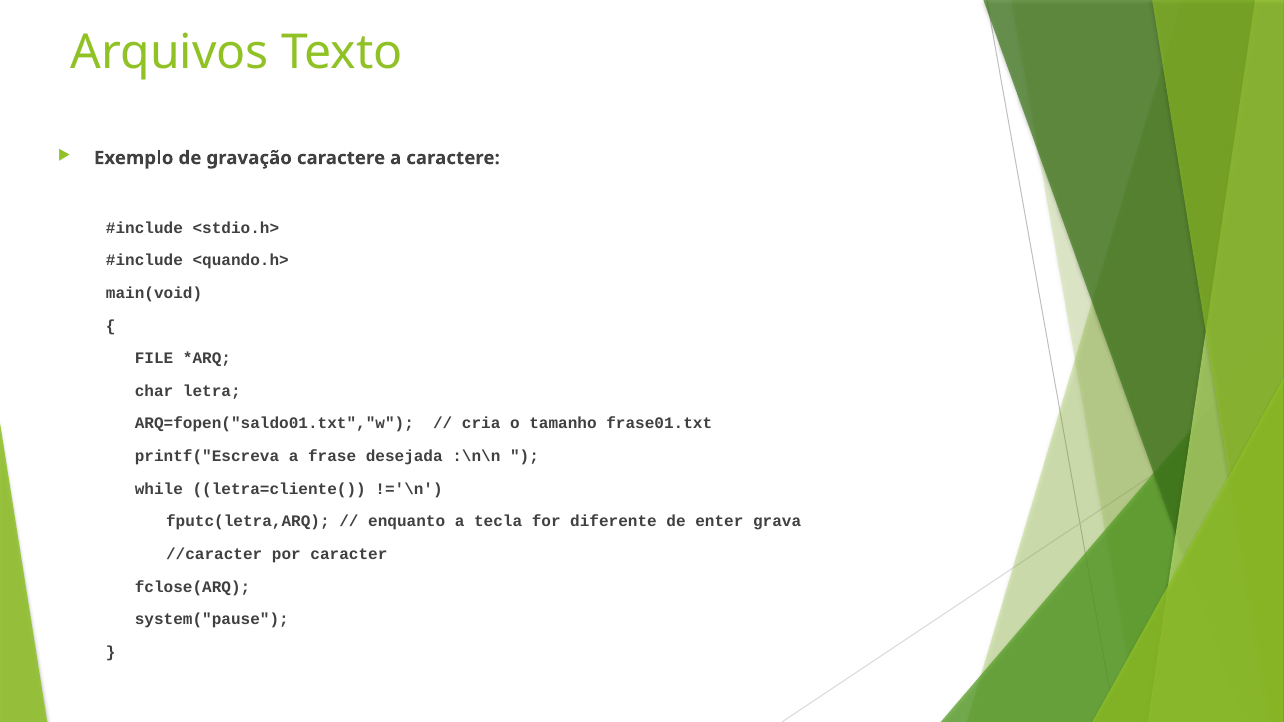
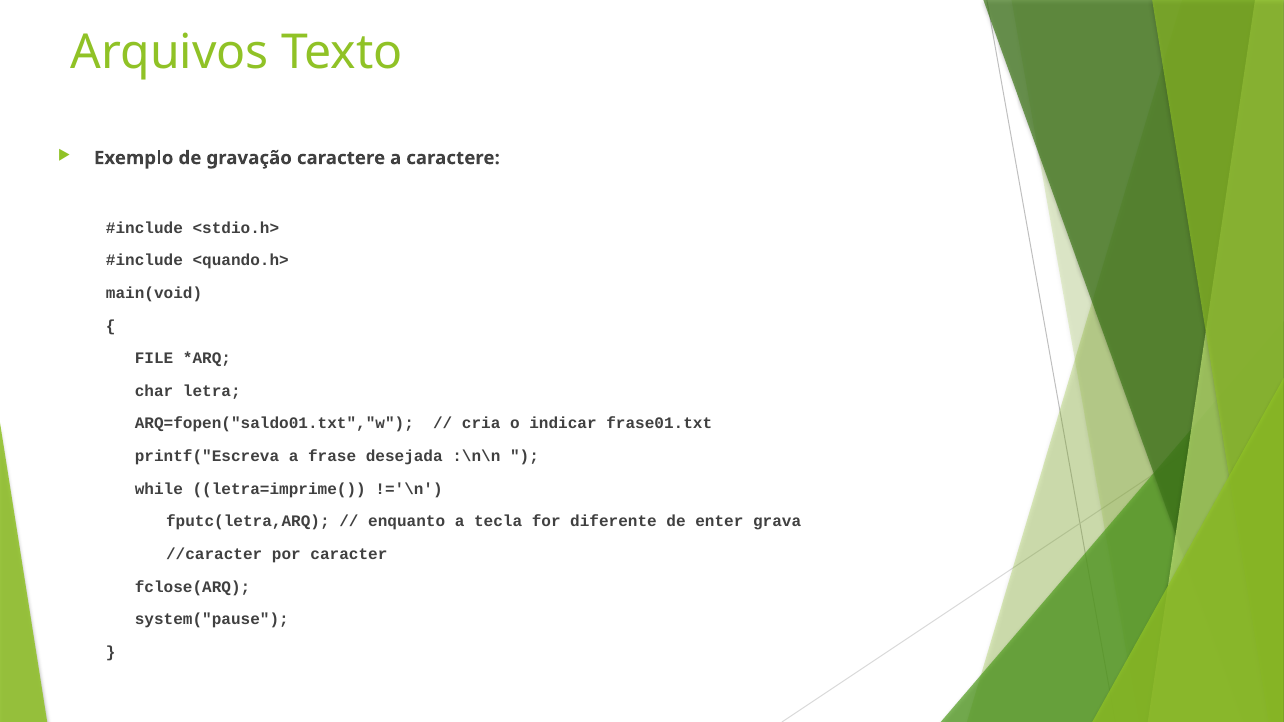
tamanho: tamanho -> indicar
letra=cliente(: letra=cliente( -> letra=imprime(
